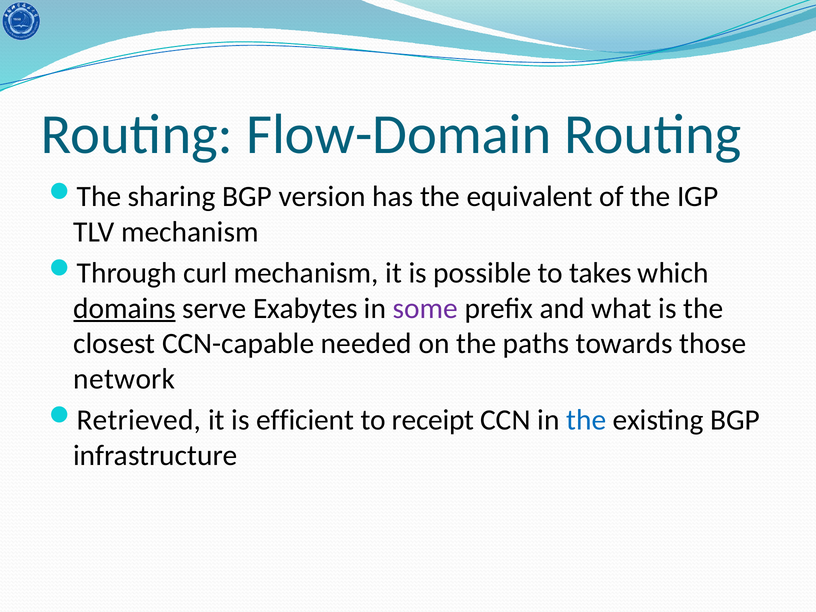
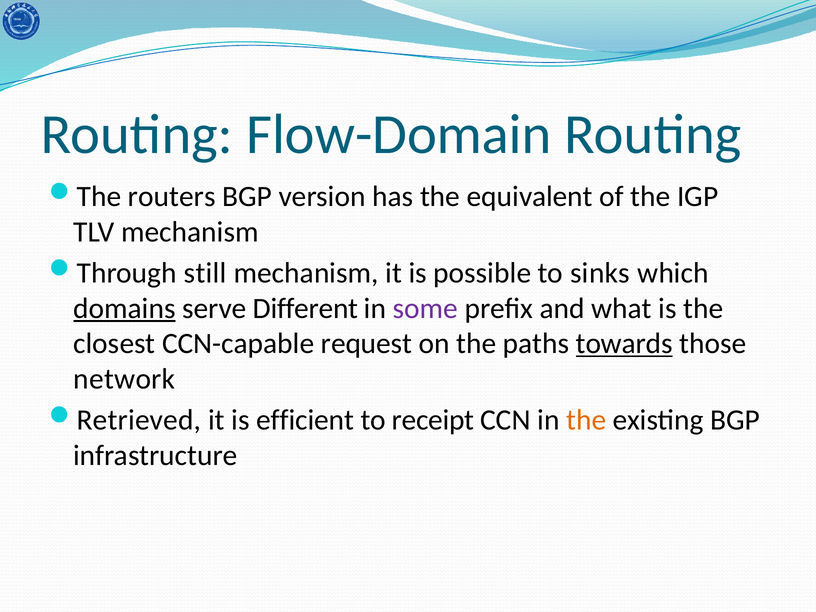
sharing: sharing -> routers
curl: curl -> still
takes: takes -> sinks
Exabytes: Exabytes -> Different
needed: needed -> request
towards underline: none -> present
the at (586, 420) colour: blue -> orange
